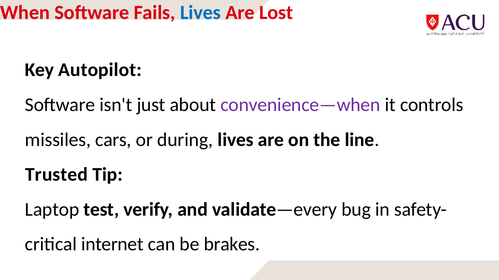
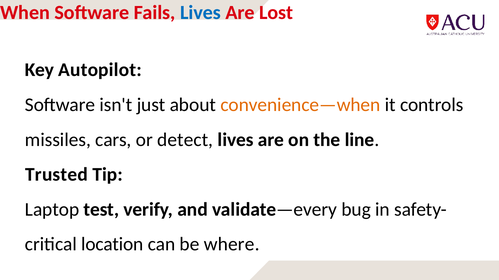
convenience—when colour: purple -> orange
during: during -> detect
internet: internet -> location
brakes: brakes -> where
